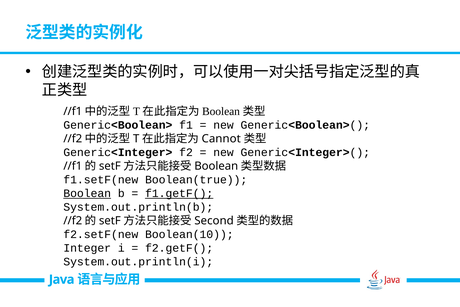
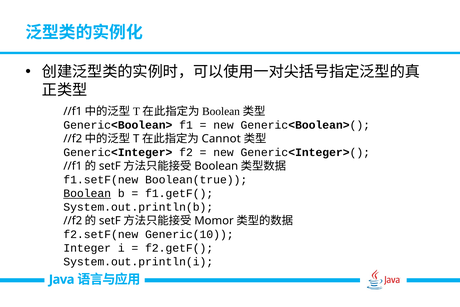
f1.getF( underline: present -> none
Second: Second -> Momor
Boolean(10: Boolean(10 -> Generic(10
